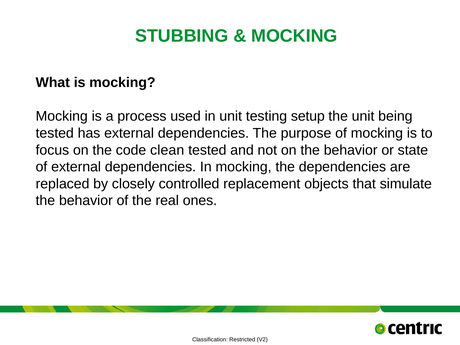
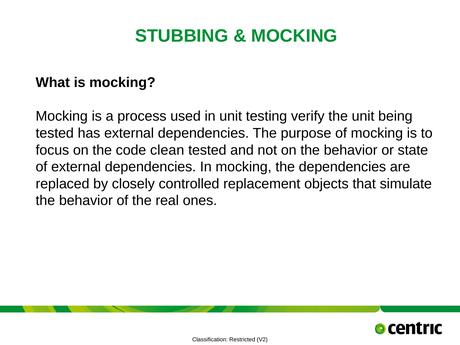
setup: setup -> verify
